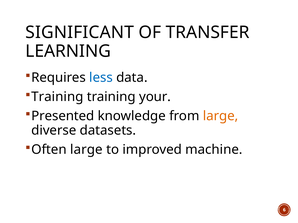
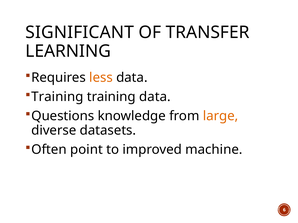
less colour: blue -> orange
training your: your -> data
Presented: Presented -> Questions
Often large: large -> point
